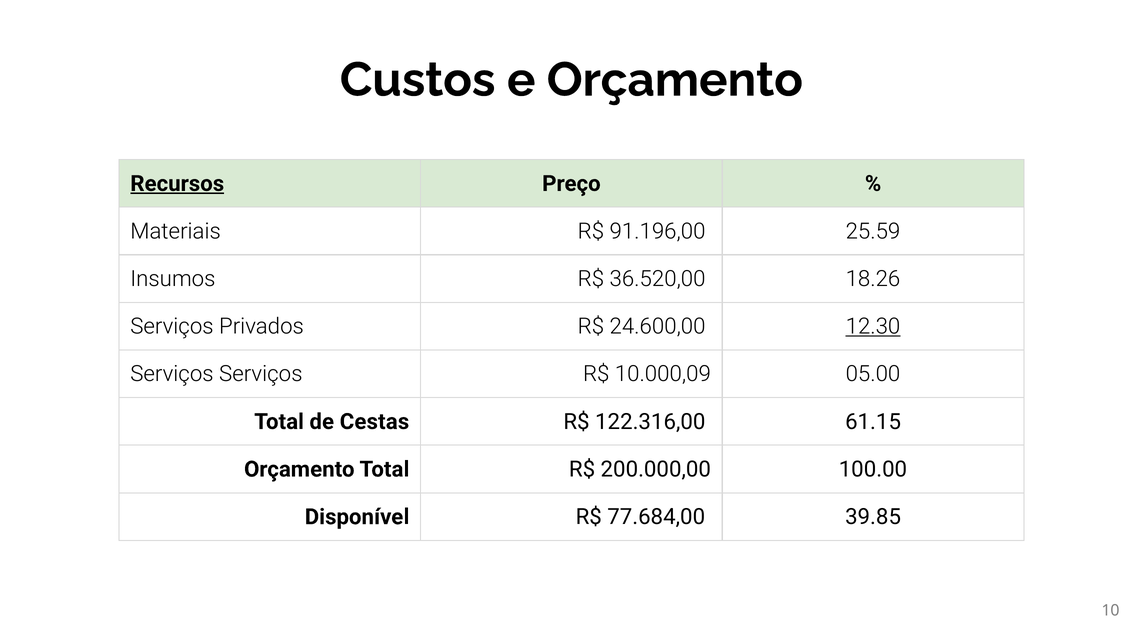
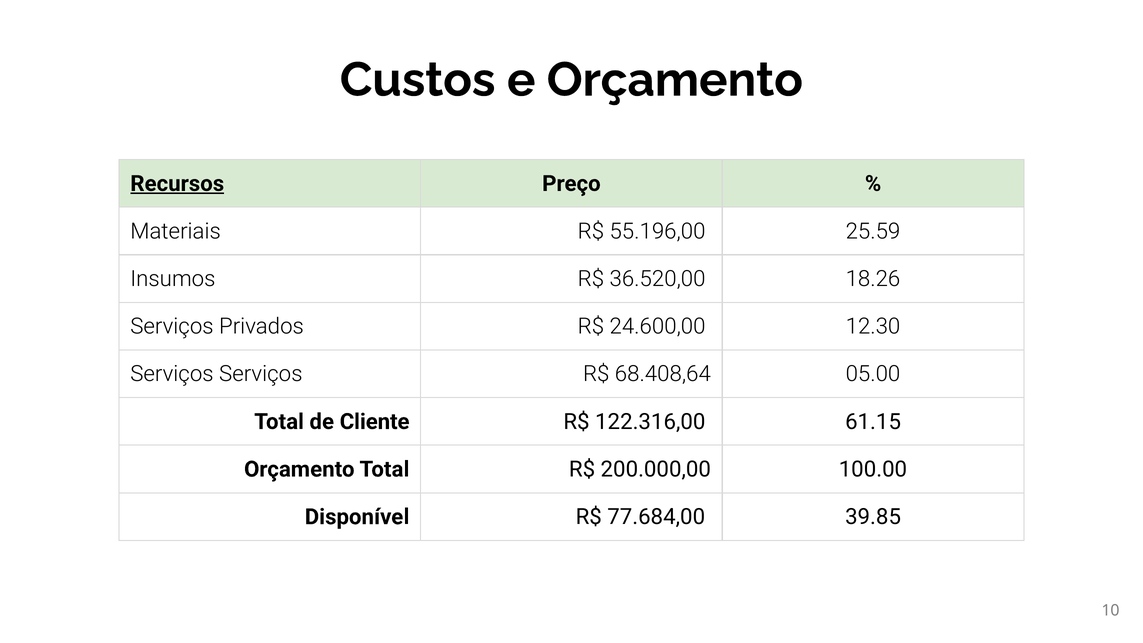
91.196,00: 91.196,00 -> 55.196,00
12.30 underline: present -> none
10.000,09: 10.000,09 -> 68.408,64
Cestas: Cestas -> Cliente
